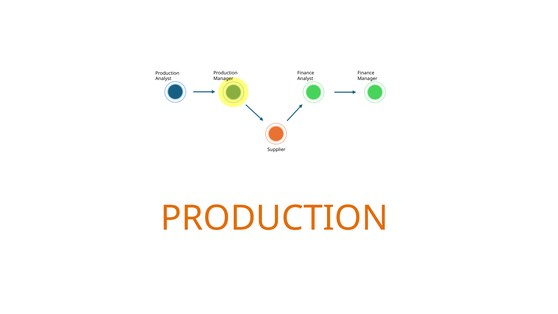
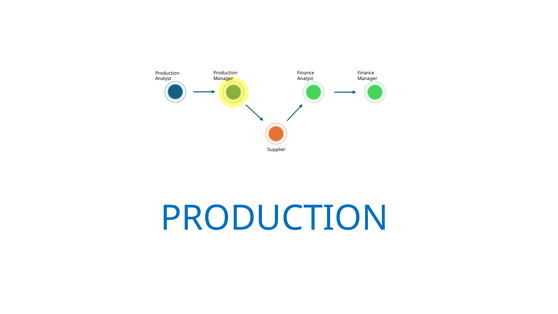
PRODUCTION at (274, 218) colour: orange -> blue
